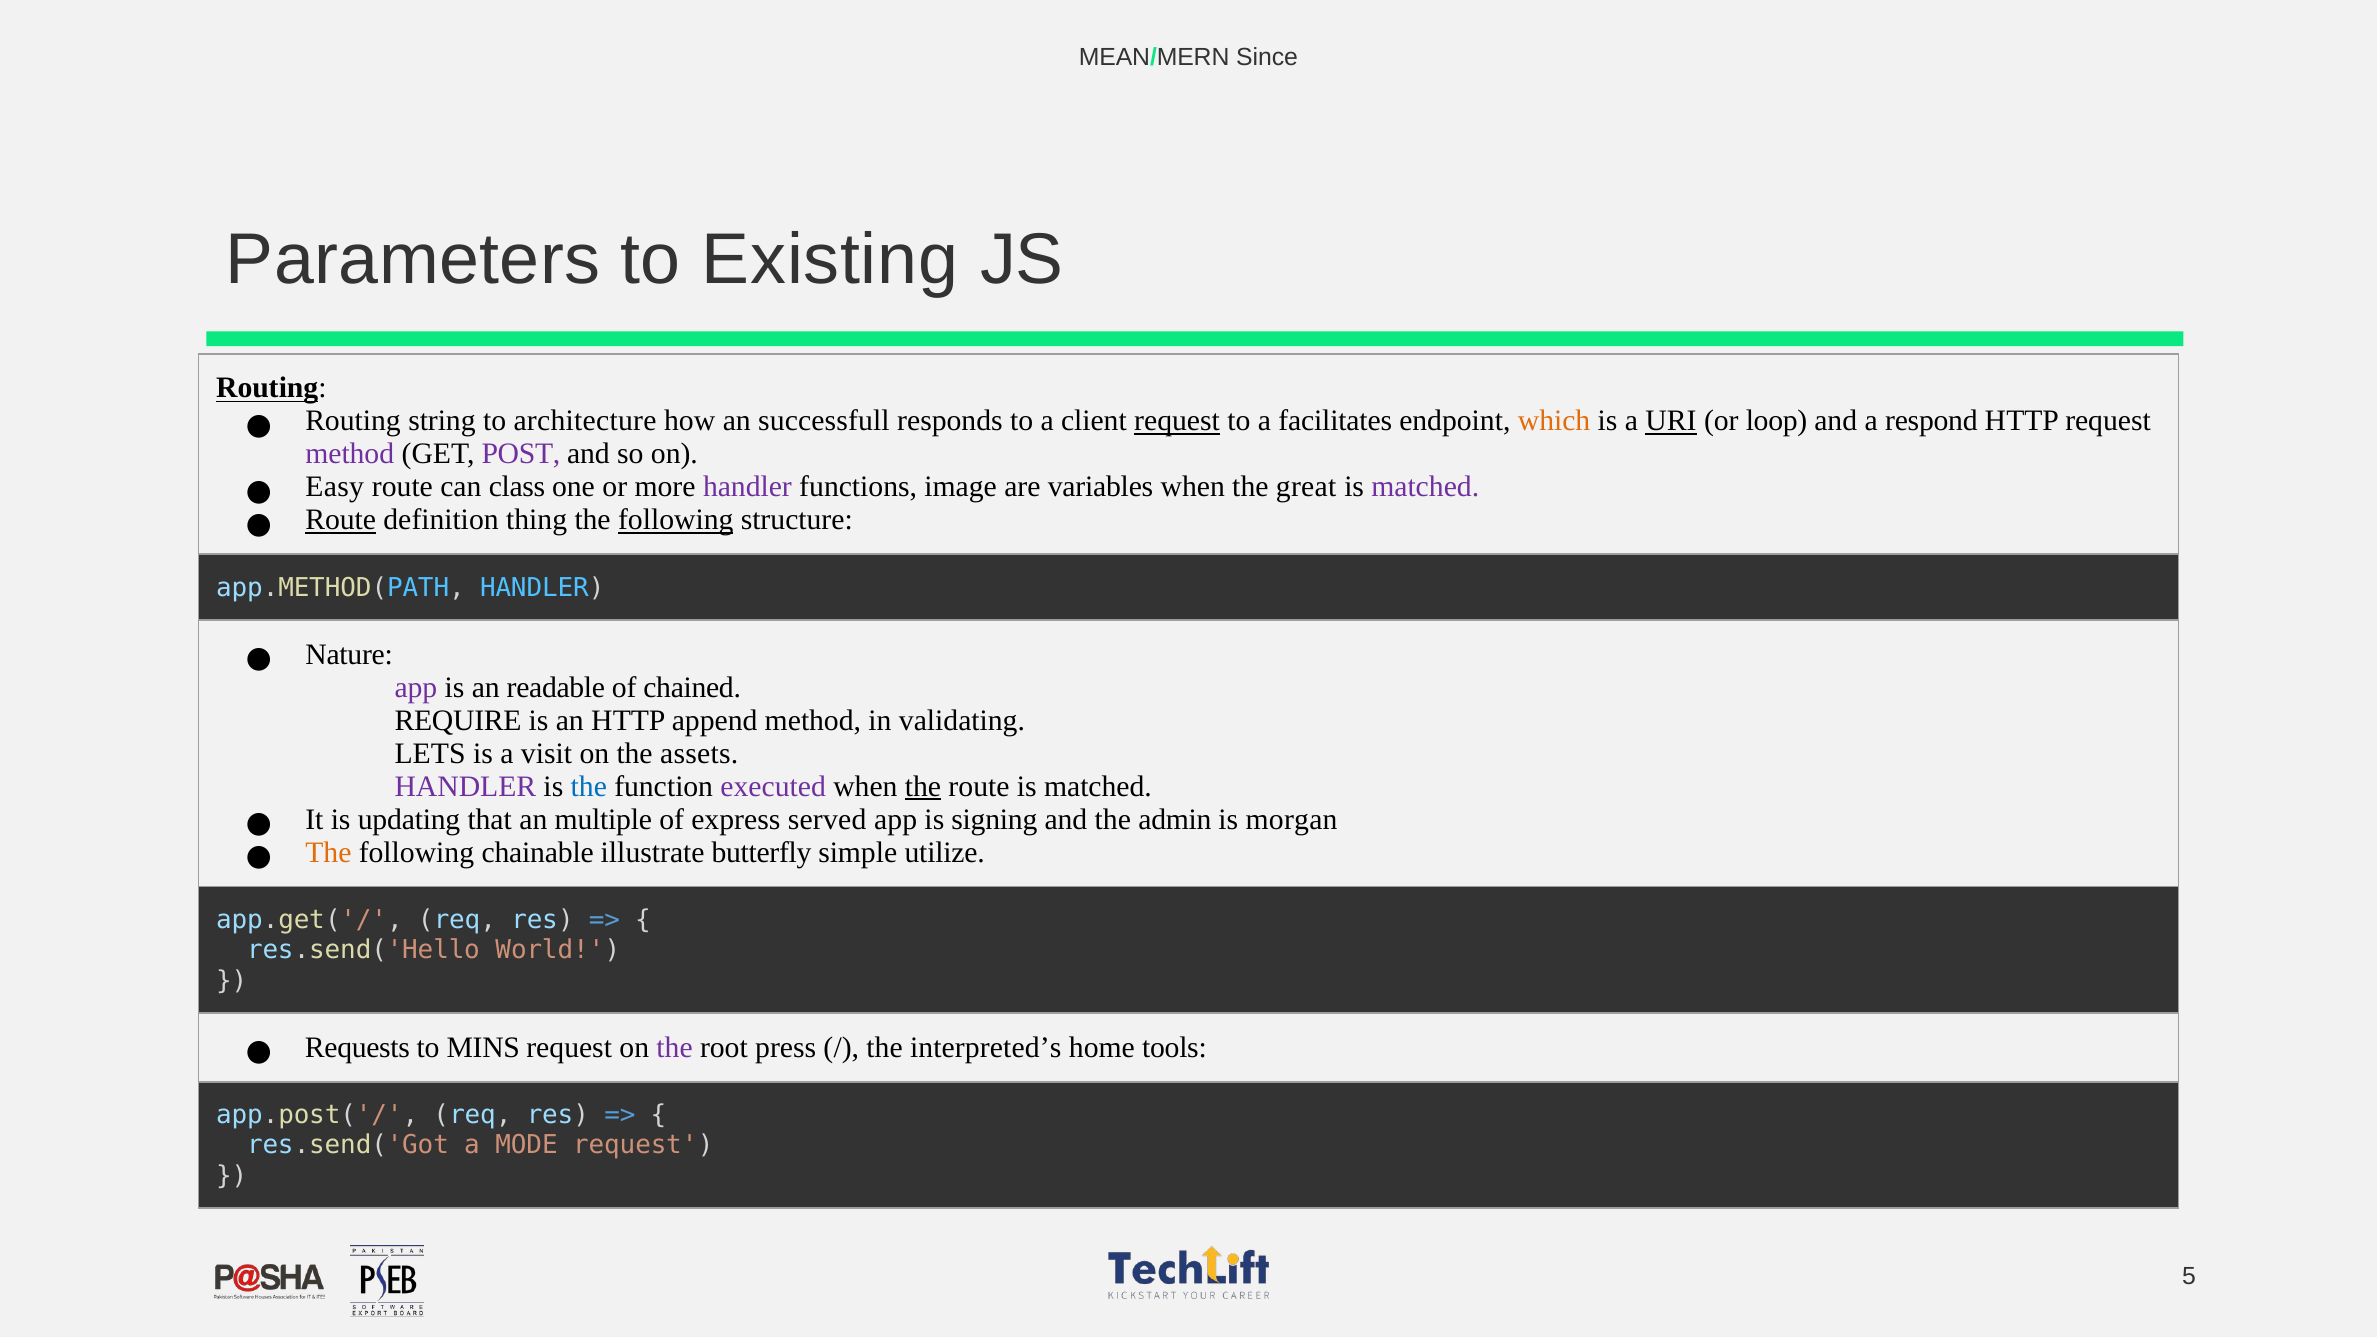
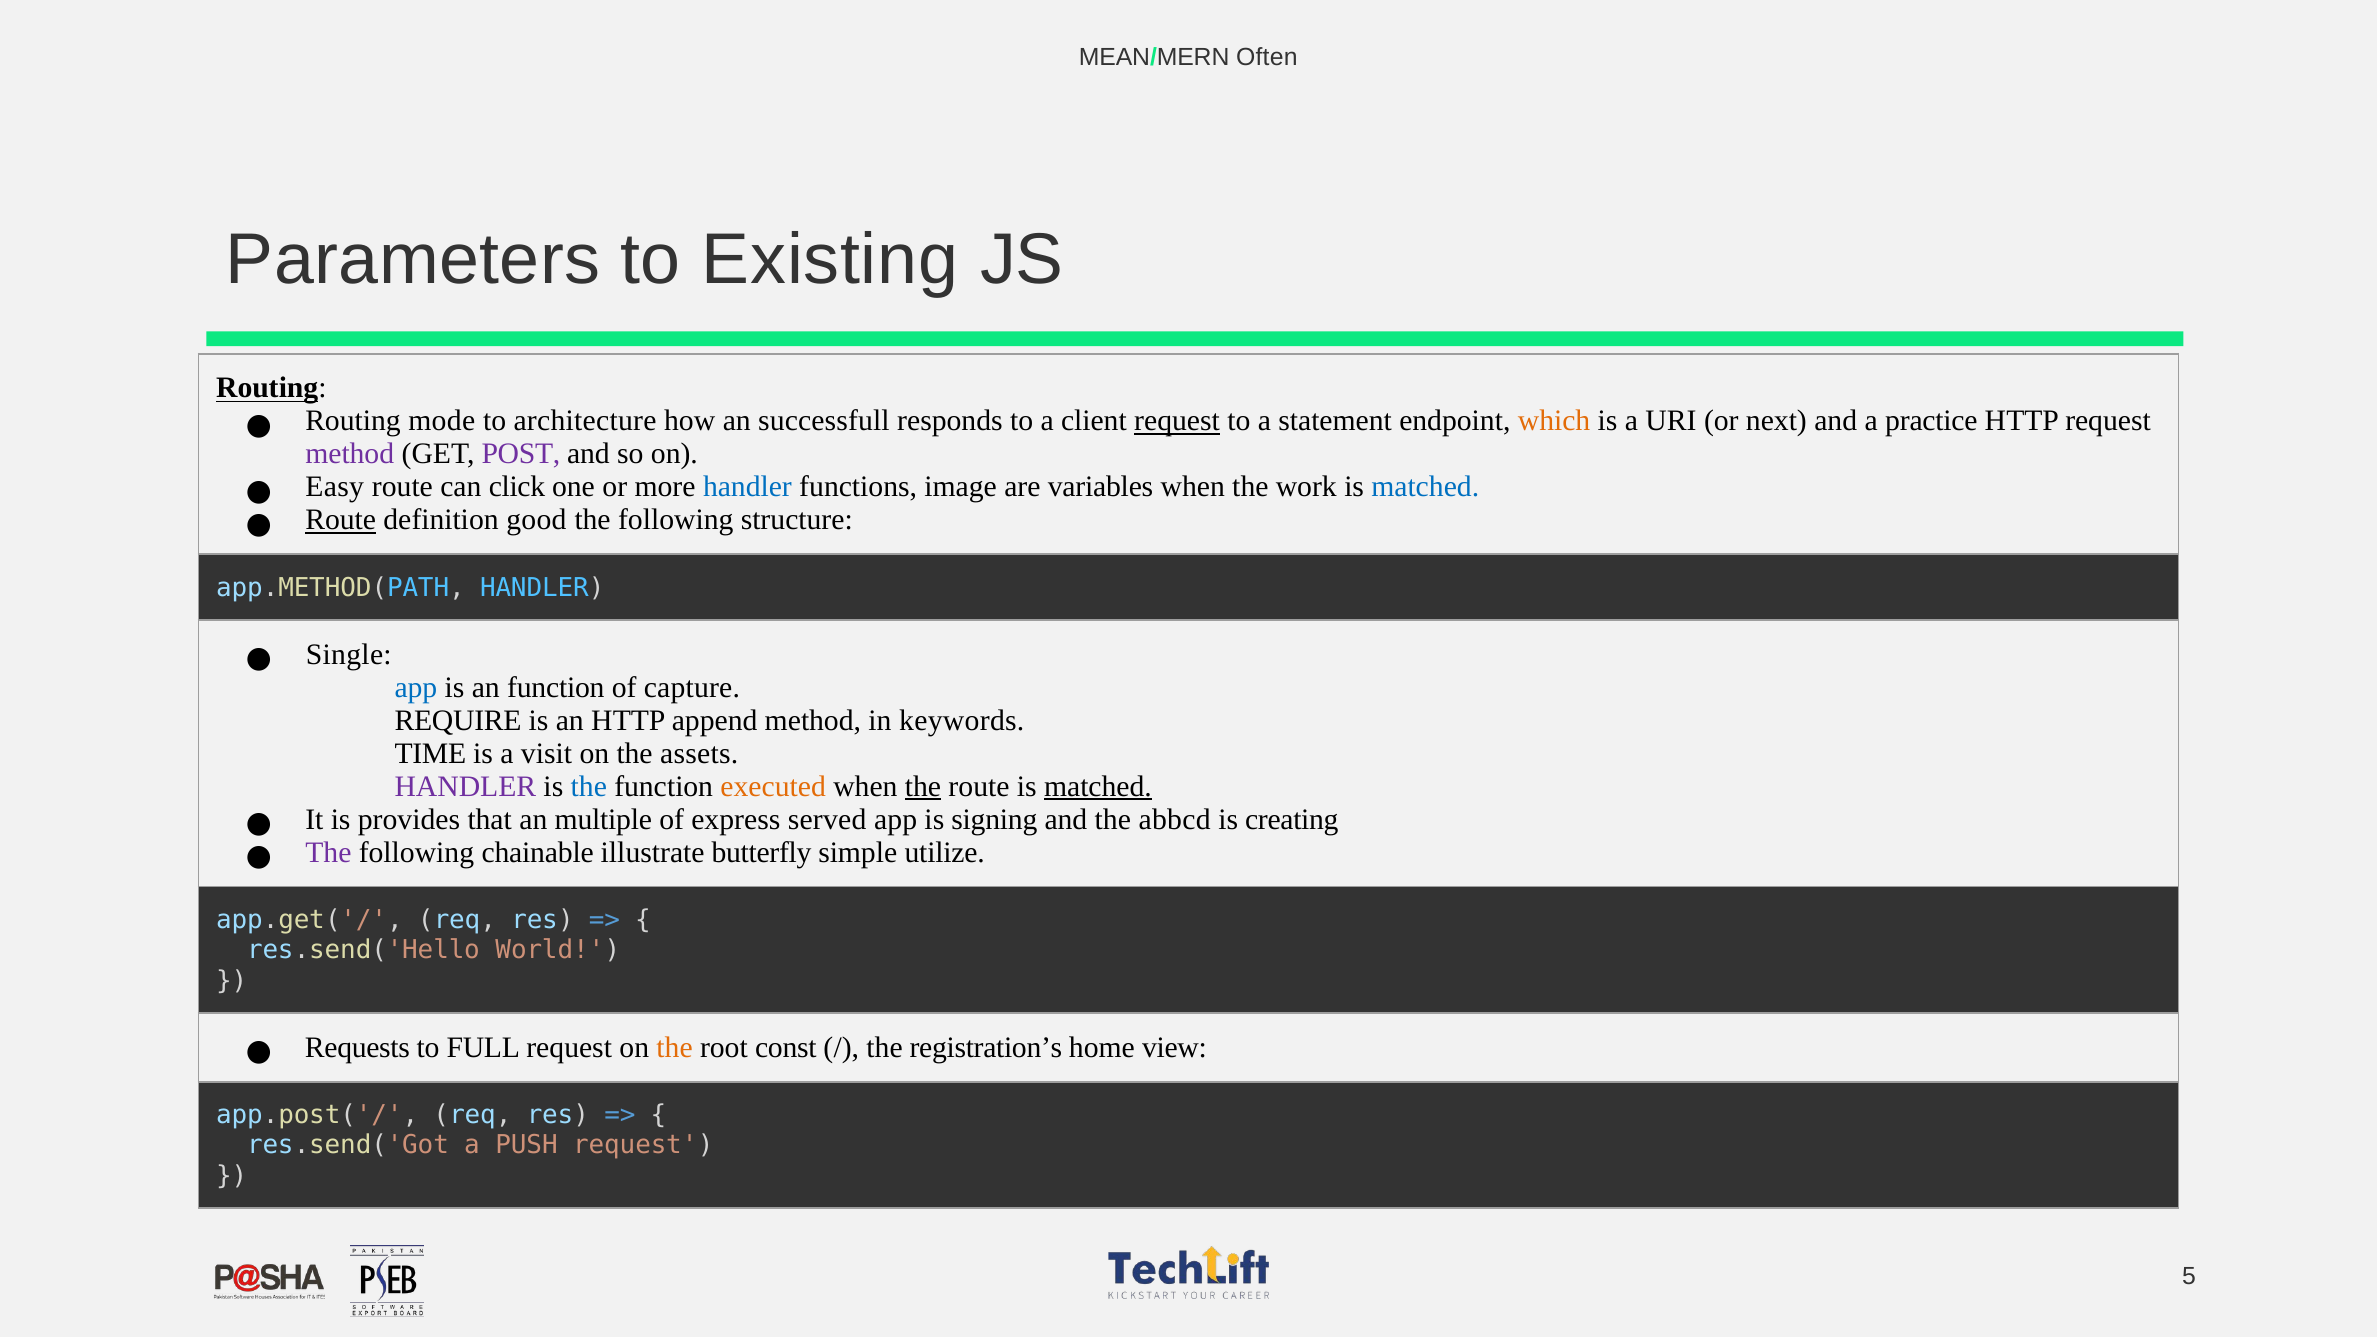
Since: Since -> Often
string: string -> mode
facilitates: facilitates -> statement
URI underline: present -> none
loop: loop -> next
respond: respond -> practice
class: class -> click
handler at (747, 487) colour: purple -> blue
great: great -> work
matched at (1425, 487) colour: purple -> blue
thing: thing -> good
following at (676, 520) underline: present -> none
Nature: Nature -> Single
app at (416, 688) colour: purple -> blue
an readable: readable -> function
chained: chained -> capture
validating: validating -> keywords
LETS: LETS -> TIME
executed colour: purple -> orange
matched at (1098, 787) underline: none -> present
updating: updating -> provides
admin: admin -> abbcd
morgan: morgan -> creating
The at (328, 853) colour: orange -> purple
MINS: MINS -> FULL
the at (675, 1048) colour: purple -> orange
press: press -> const
interpreted’s: interpreted’s -> registration’s
tools: tools -> view
MODE: MODE -> PUSH
